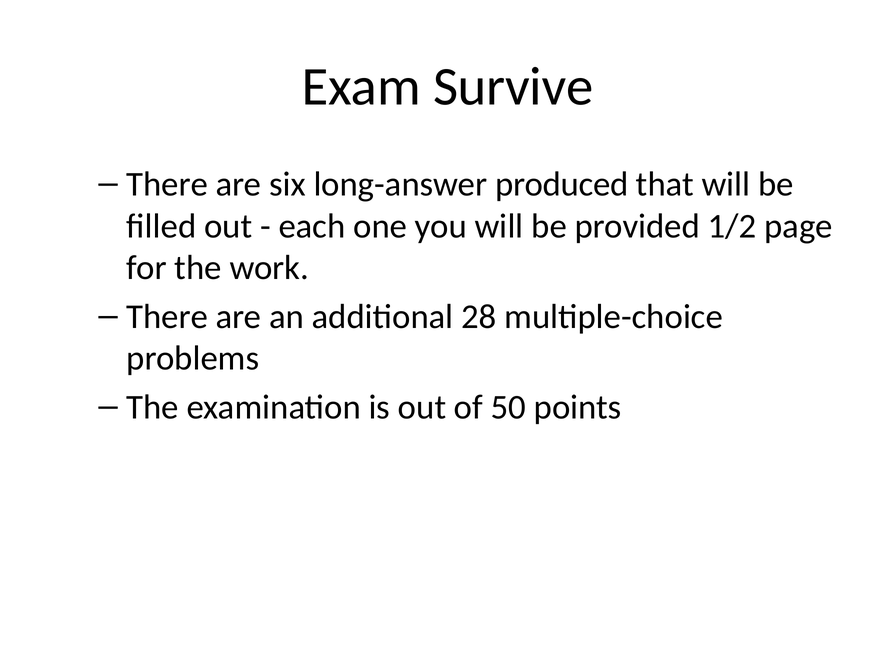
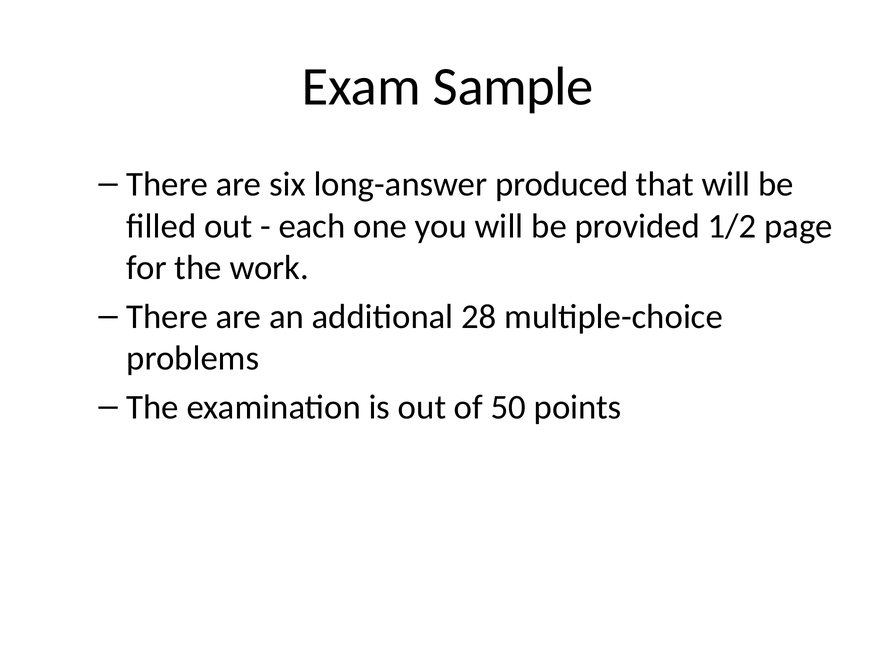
Survive: Survive -> Sample
